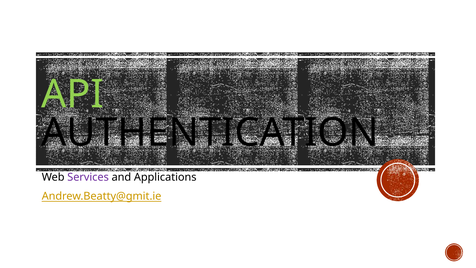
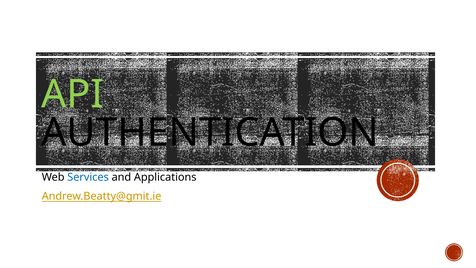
Services colour: purple -> blue
